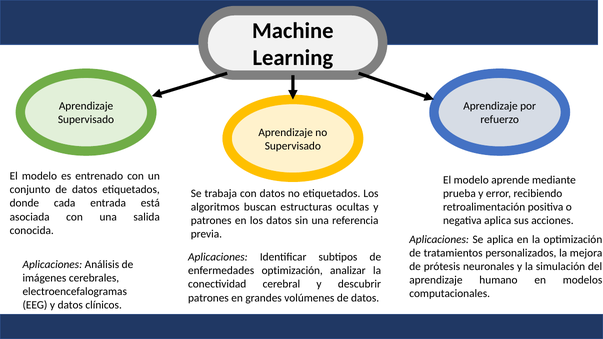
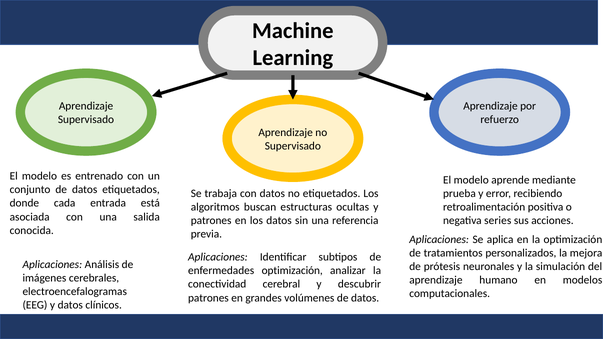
negativa aplica: aplica -> series
